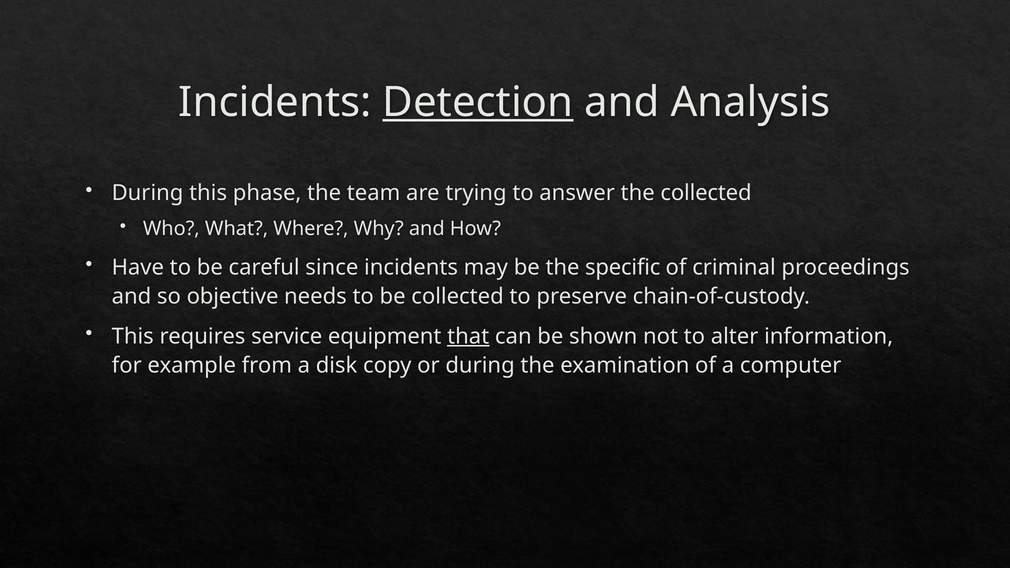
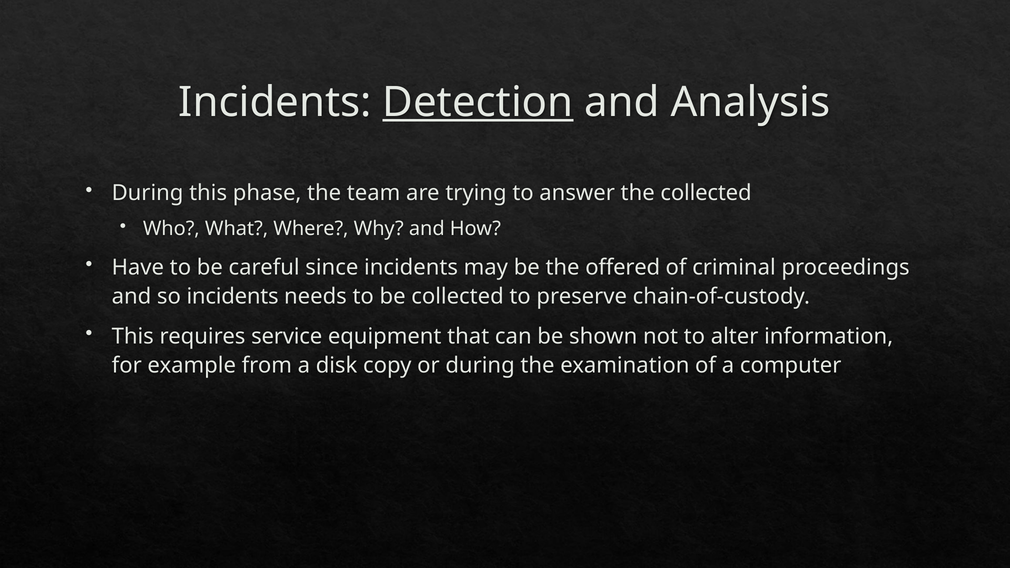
specific: specific -> offered
so objective: objective -> incidents
that underline: present -> none
